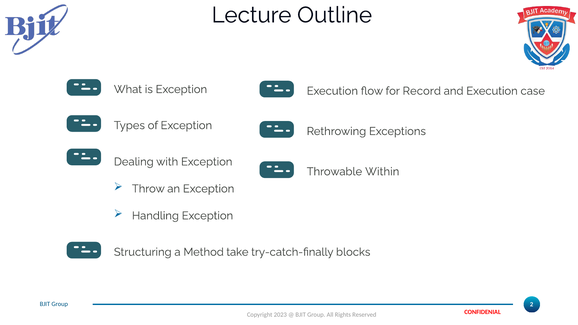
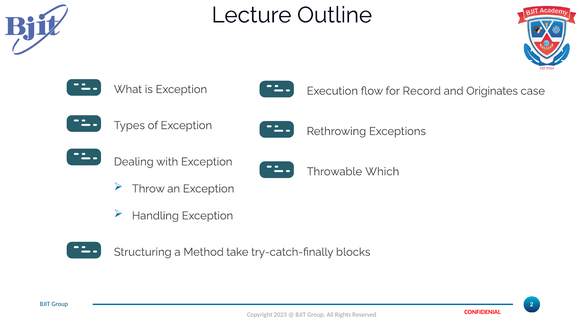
and Execution: Execution -> Originates
Within: Within -> Which
